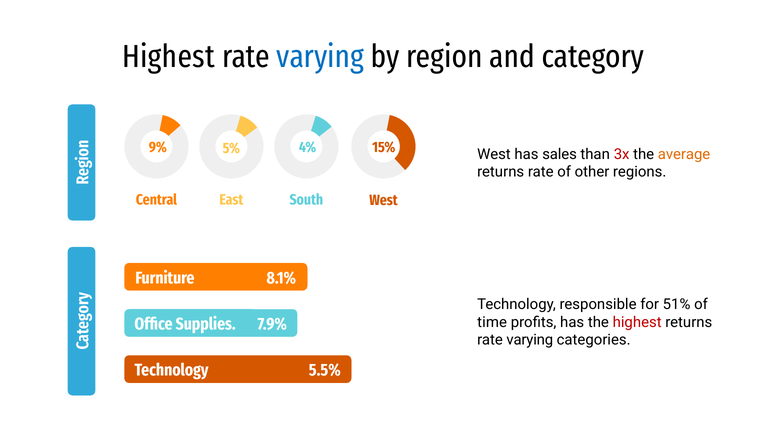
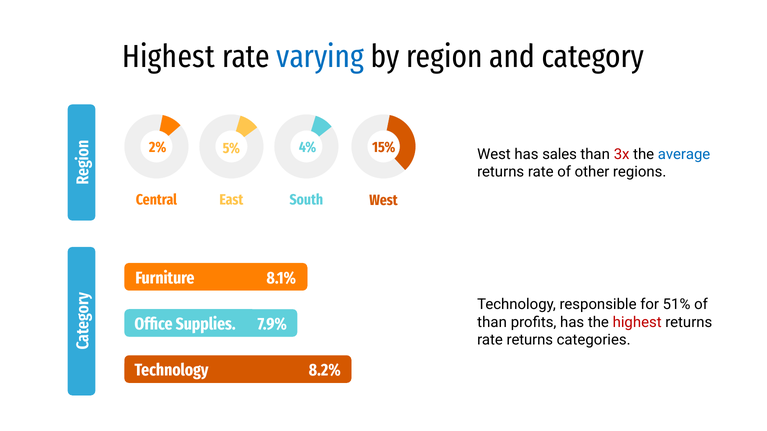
9%: 9% -> 2%
average colour: orange -> blue
time at (492, 323): time -> than
varying at (530, 340): varying -> returns
5.5%: 5.5% -> 8.2%
